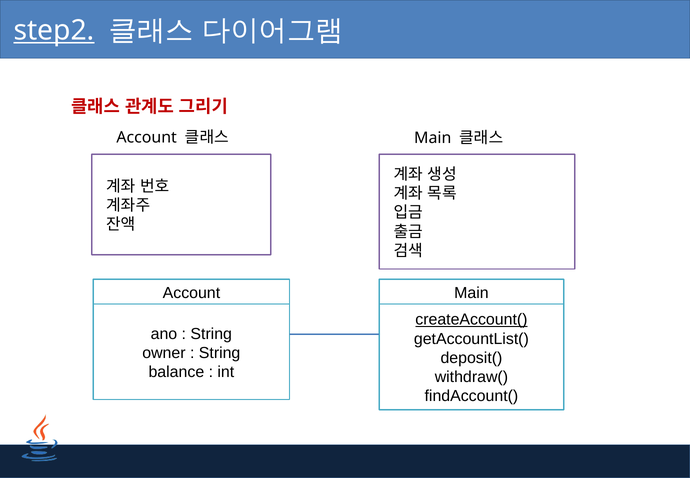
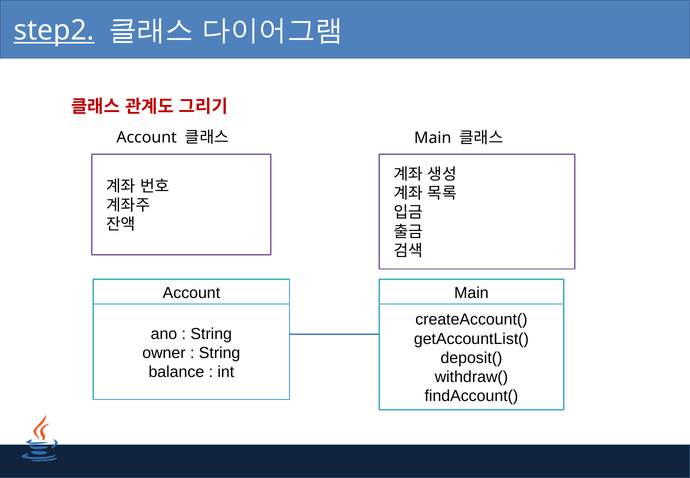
createAccount( underline: present -> none
